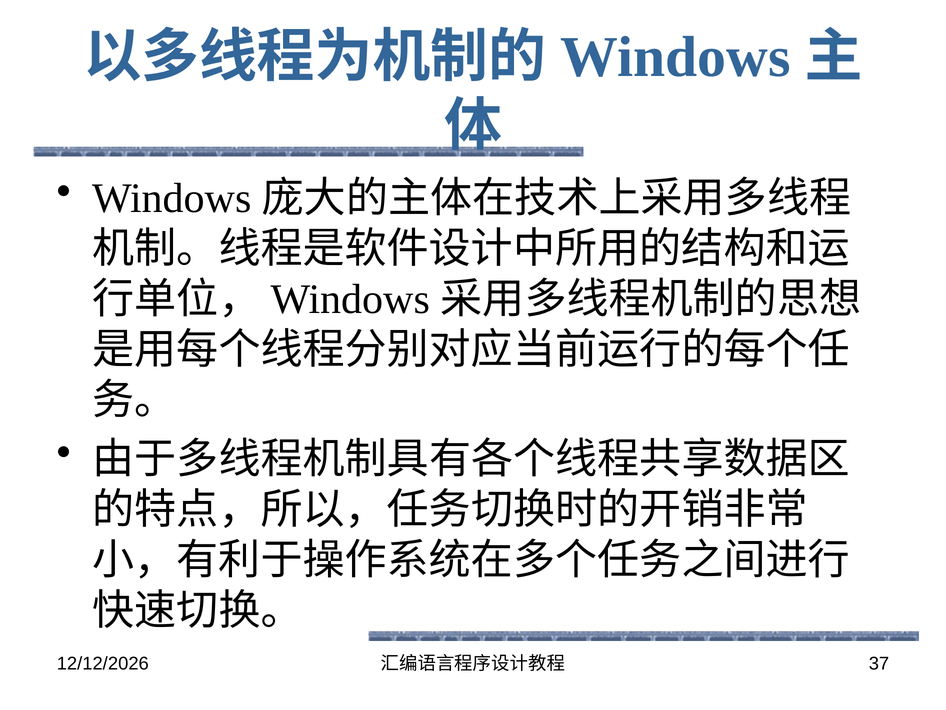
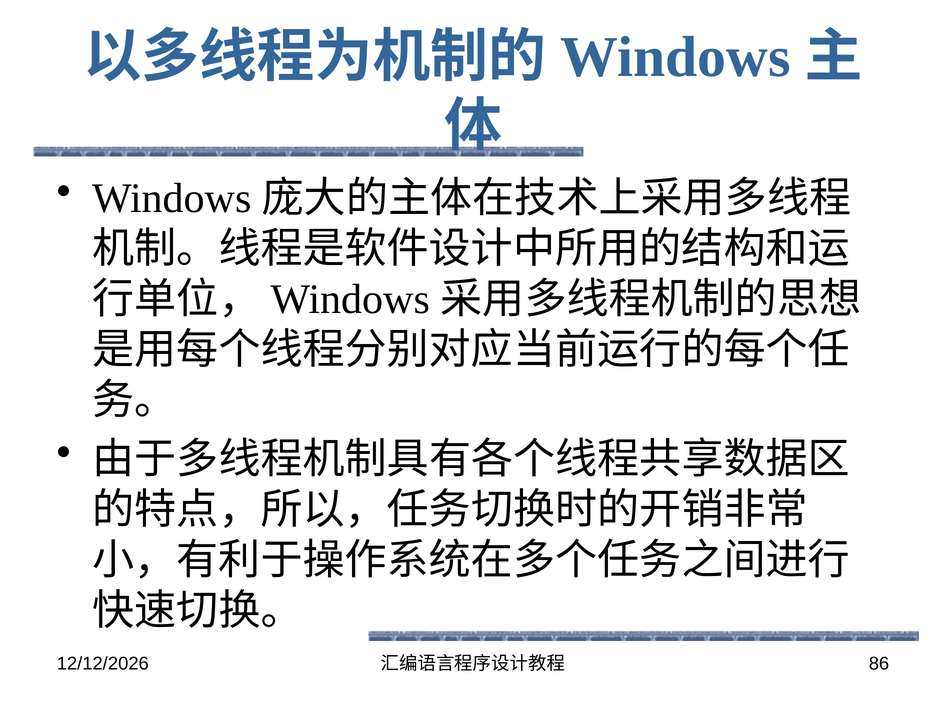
37: 37 -> 86
